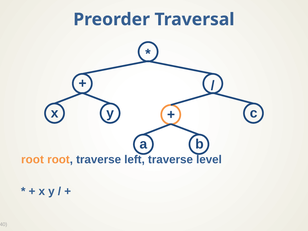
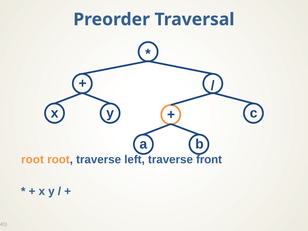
level: level -> front
